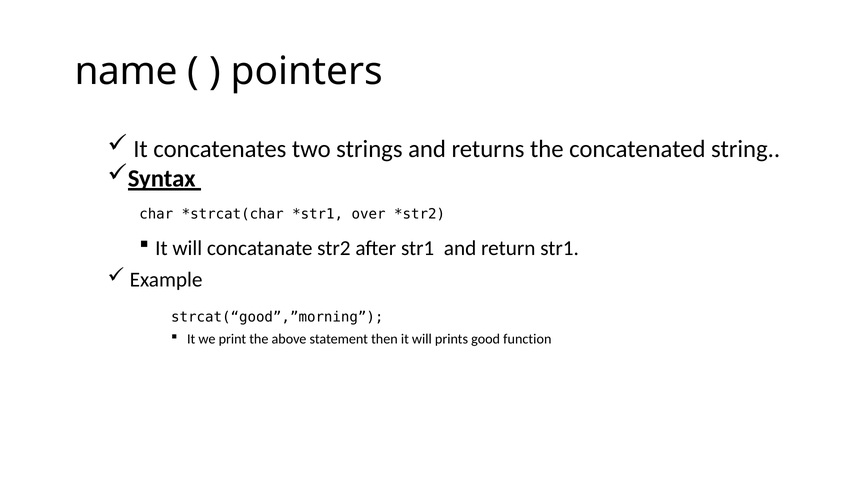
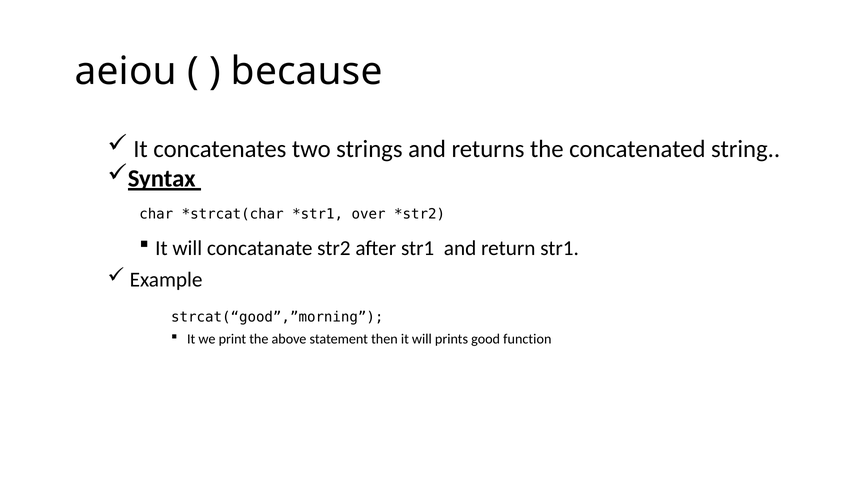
name: name -> aeiou
pointers: pointers -> because
